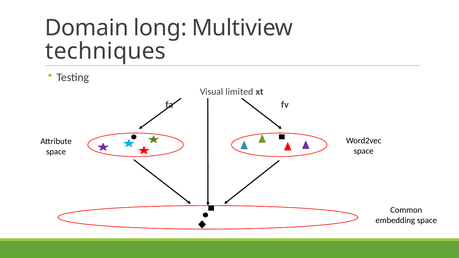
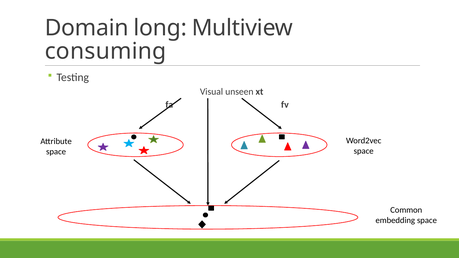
techniques: techniques -> consuming
limited: limited -> unseen
